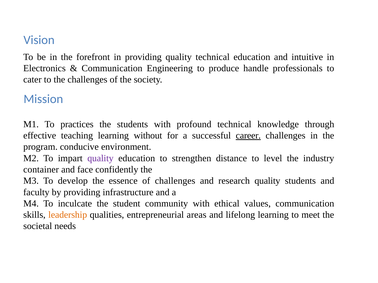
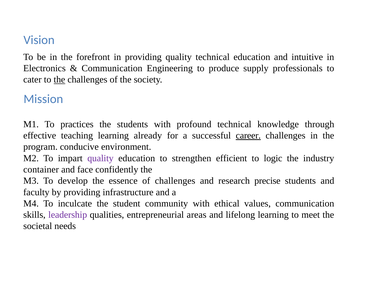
handle: handle -> supply
the at (59, 80) underline: none -> present
without: without -> already
distance: distance -> efficient
level: level -> logic
research quality: quality -> precise
leadership colour: orange -> purple
